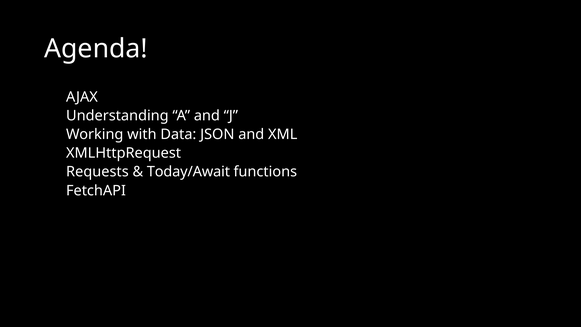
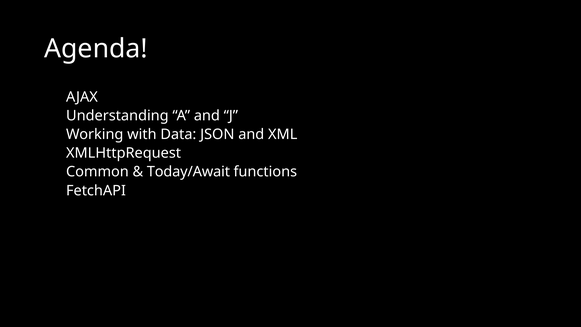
Requests: Requests -> Common
